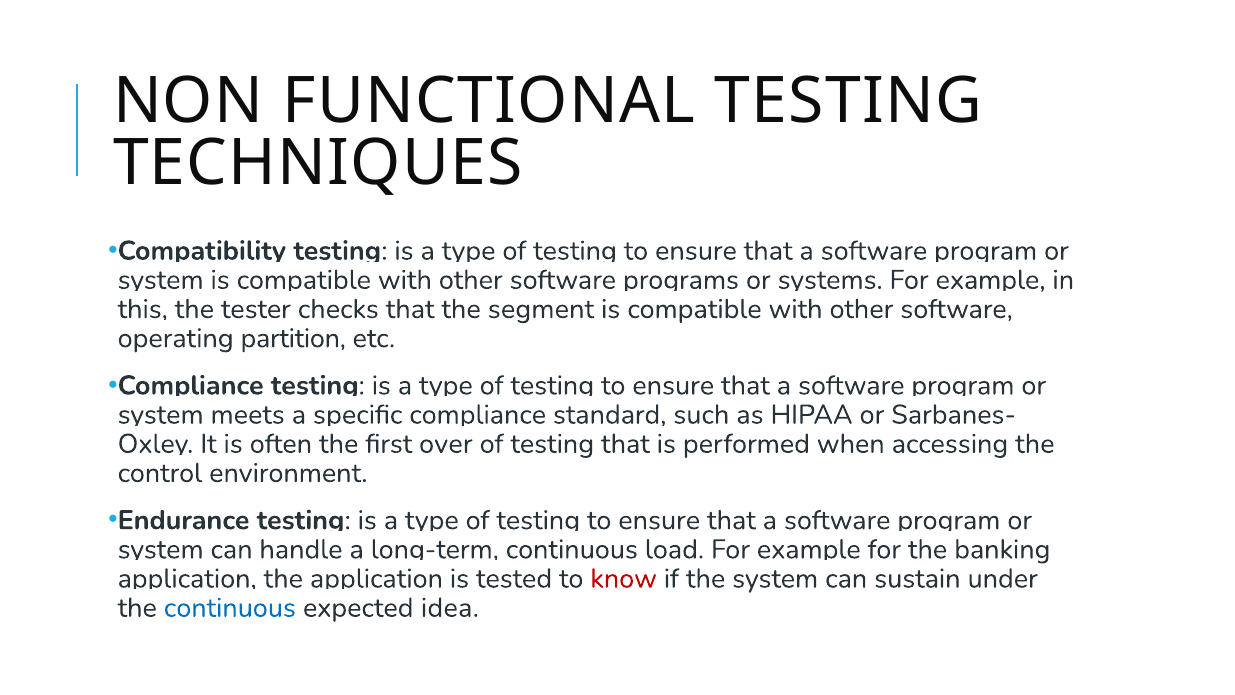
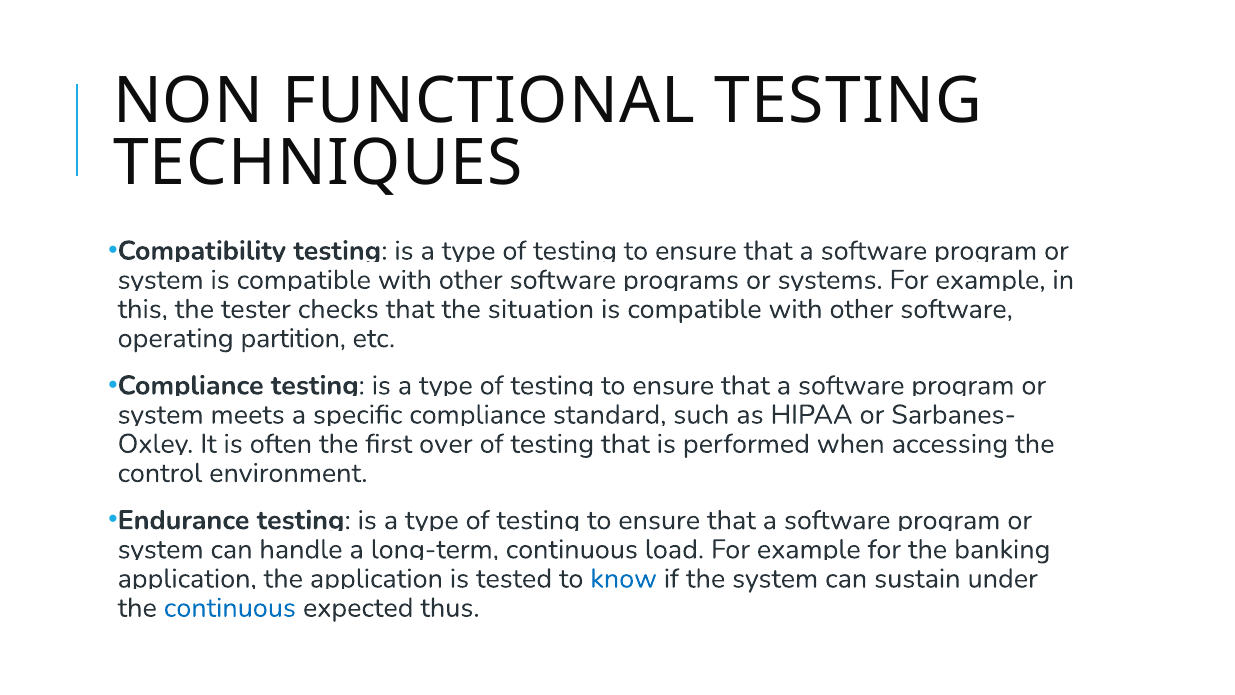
segment: segment -> situation
know colour: red -> blue
idea: idea -> thus
